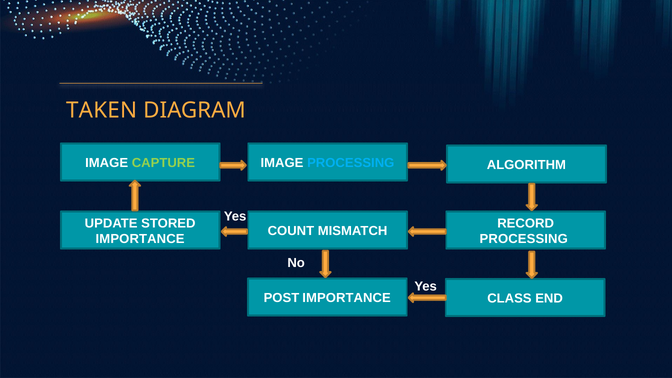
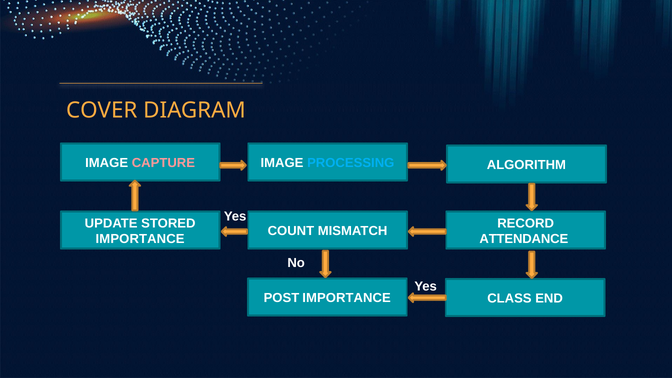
TAKEN: TAKEN -> COVER
CAPTURE colour: light green -> pink
PROCESSING at (524, 239): PROCESSING -> ATTENDANCE
